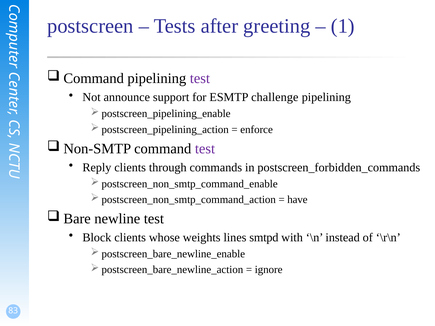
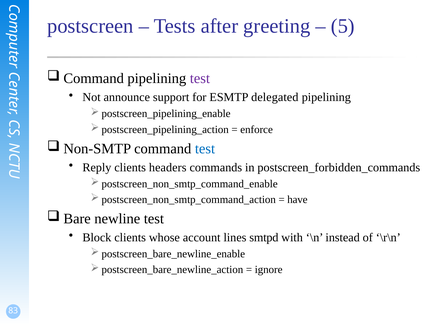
1: 1 -> 5
challenge: challenge -> delegated
test at (205, 149) colour: purple -> blue
through: through -> headers
weights: weights -> account
